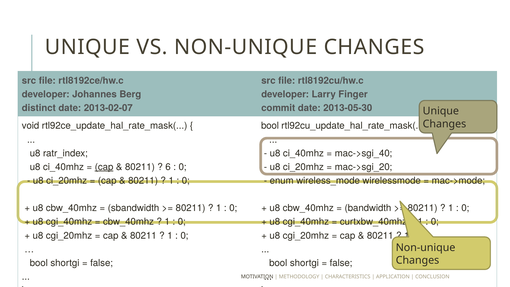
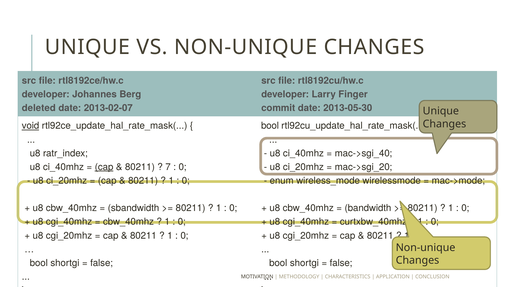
distinct: distinct -> deleted
void underline: none -> present
6: 6 -> 7
